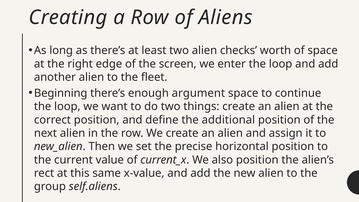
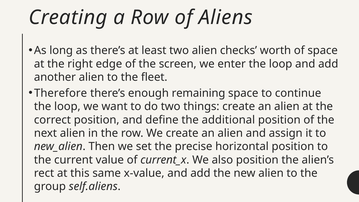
Beginning: Beginning -> Therefore
argument: argument -> remaining
